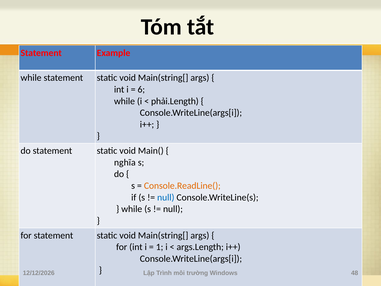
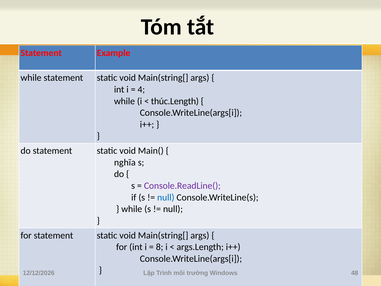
6: 6 -> 4
phải.Length: phải.Length -> thúc.Length
Console.ReadLine( colour: orange -> purple
1: 1 -> 8
